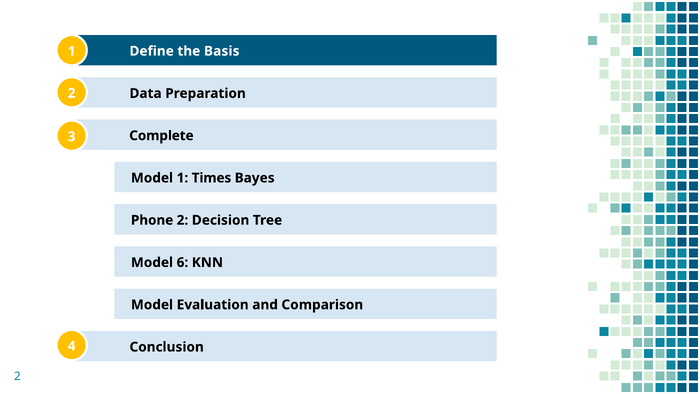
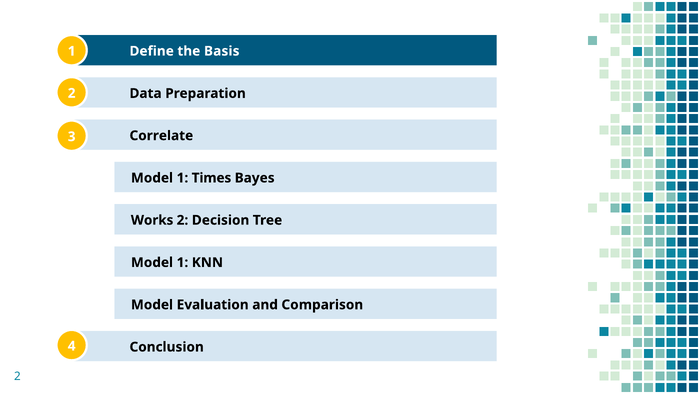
Complete: Complete -> Correlate
Phone: Phone -> Works
6 at (182, 262): 6 -> 1
